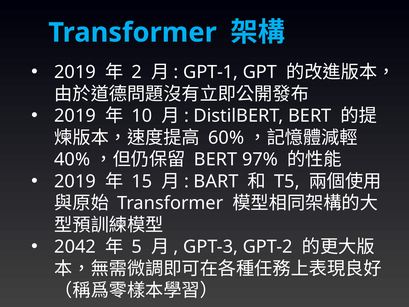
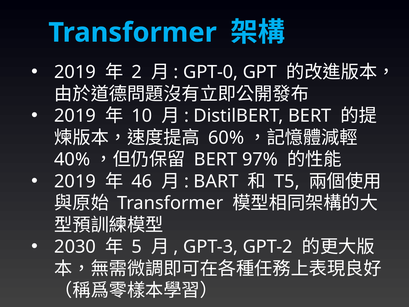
GPT-1: GPT-1 -> GPT-0
15: 15 -> 46
2042: 2042 -> 2030
